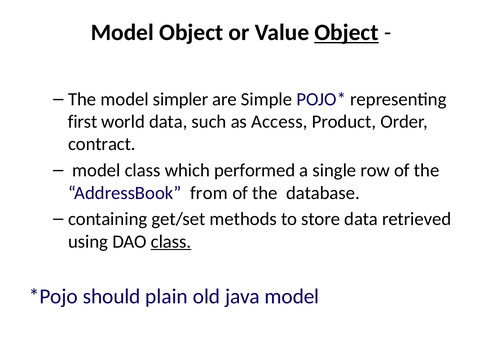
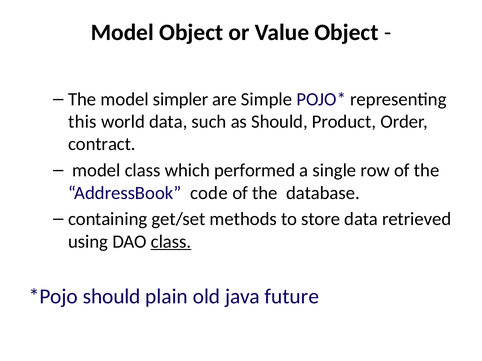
Object at (346, 33) underline: present -> none
first: first -> this
as Access: Access -> Should
from: from -> code
java model: model -> future
